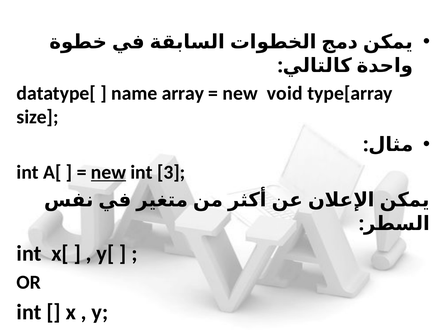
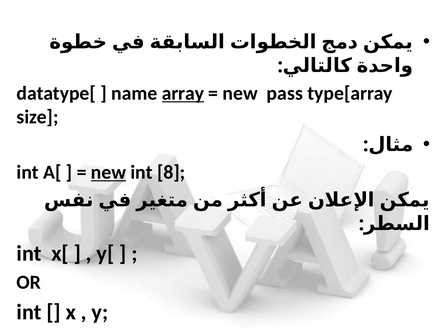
array underline: none -> present
void: void -> pass
3: 3 -> 8
